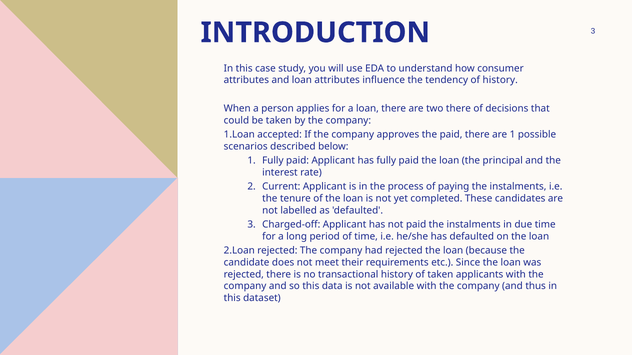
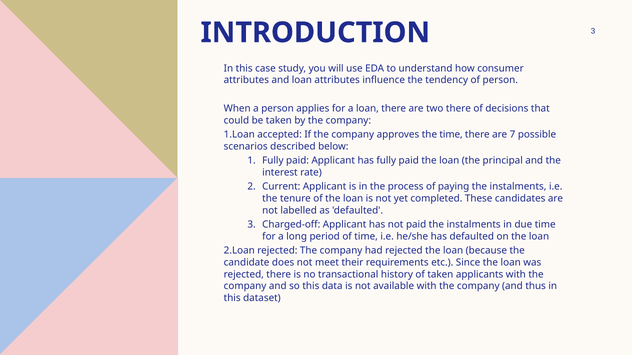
of history: history -> person
the paid: paid -> time
are 1: 1 -> 7
